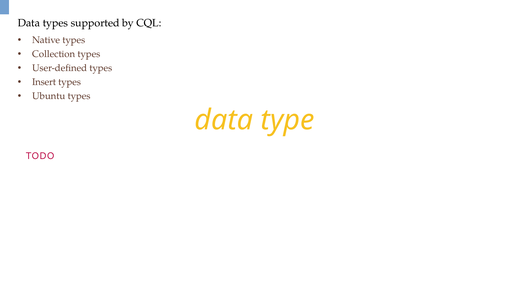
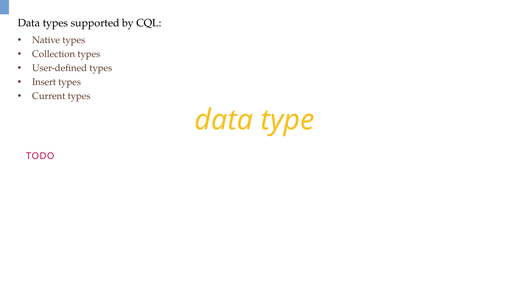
Ubuntu: Ubuntu -> Current
